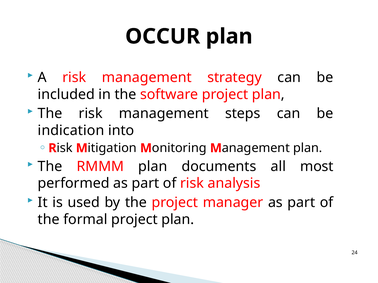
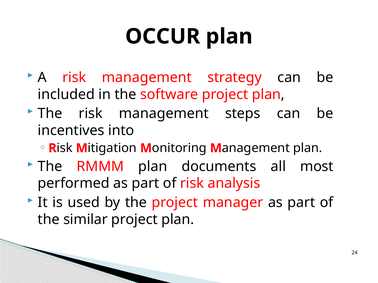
indication: indication -> incentives
formal: formal -> similar
